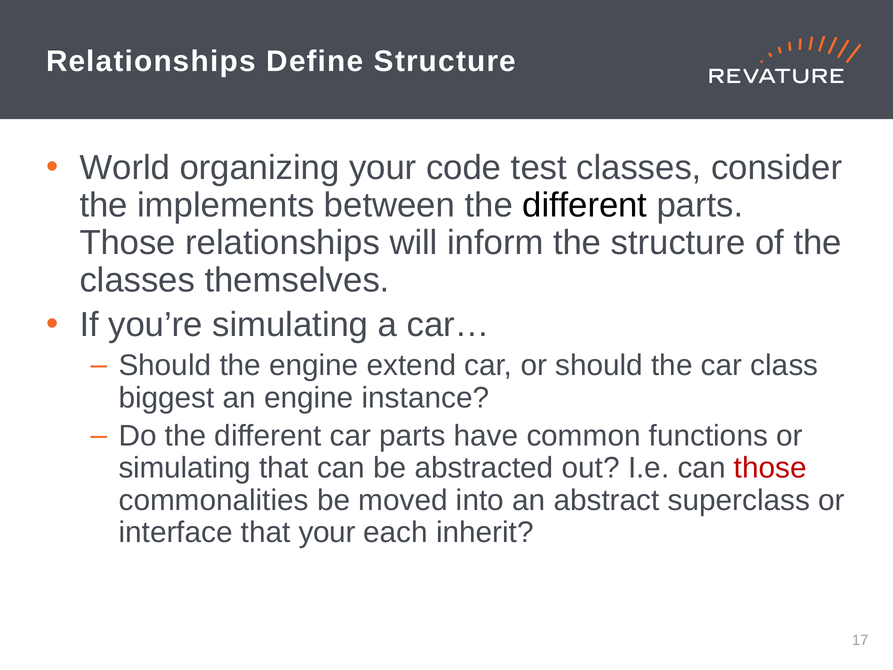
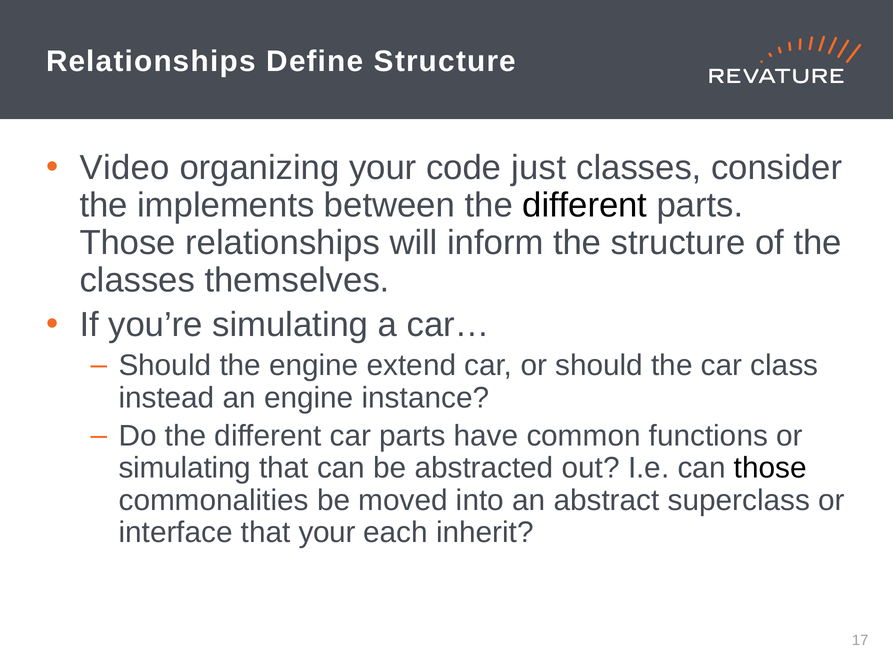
World: World -> Video
test: test -> just
biggest: biggest -> instead
those at (770, 468) colour: red -> black
